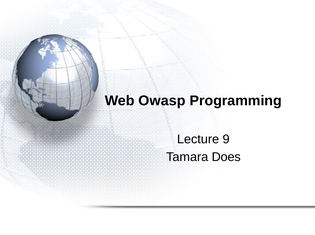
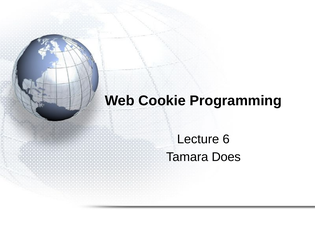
Owasp: Owasp -> Cookie
9: 9 -> 6
